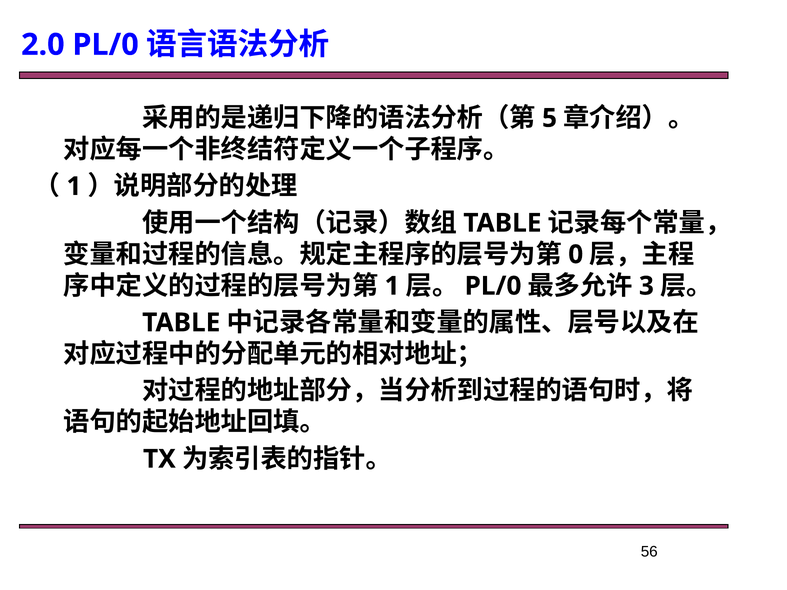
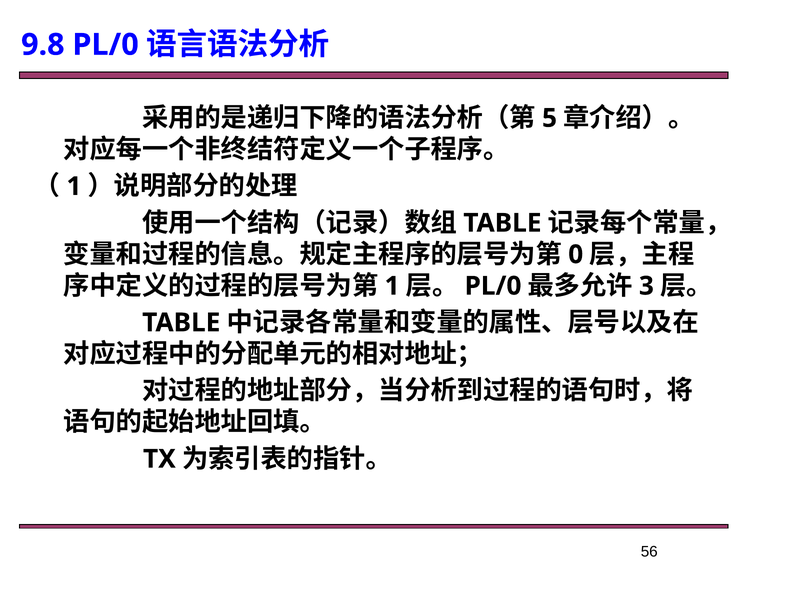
2.0: 2.0 -> 9.8
